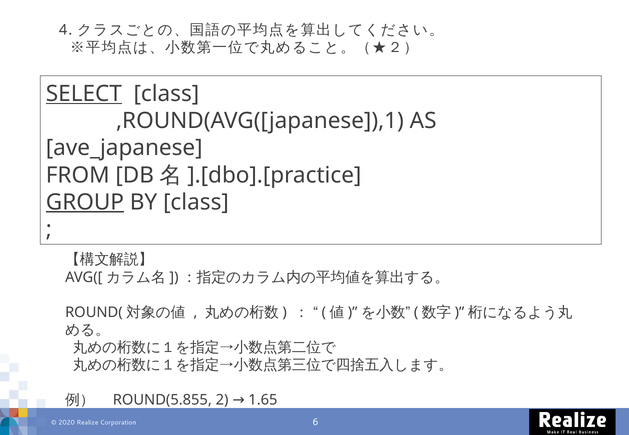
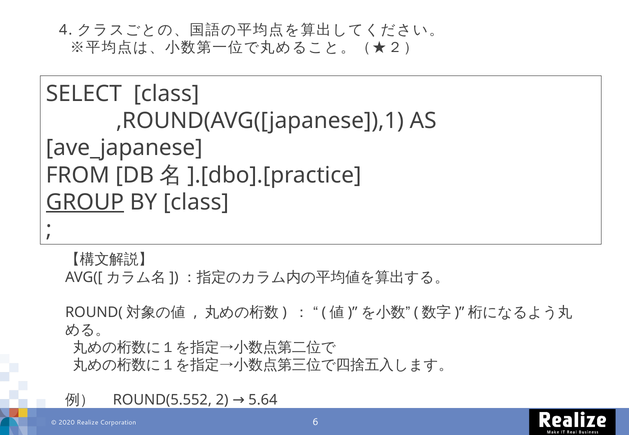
SELECT underline: present -> none
ROUND(5.855: ROUND(5.855 -> ROUND(5.552
1.65: 1.65 -> 5.64
